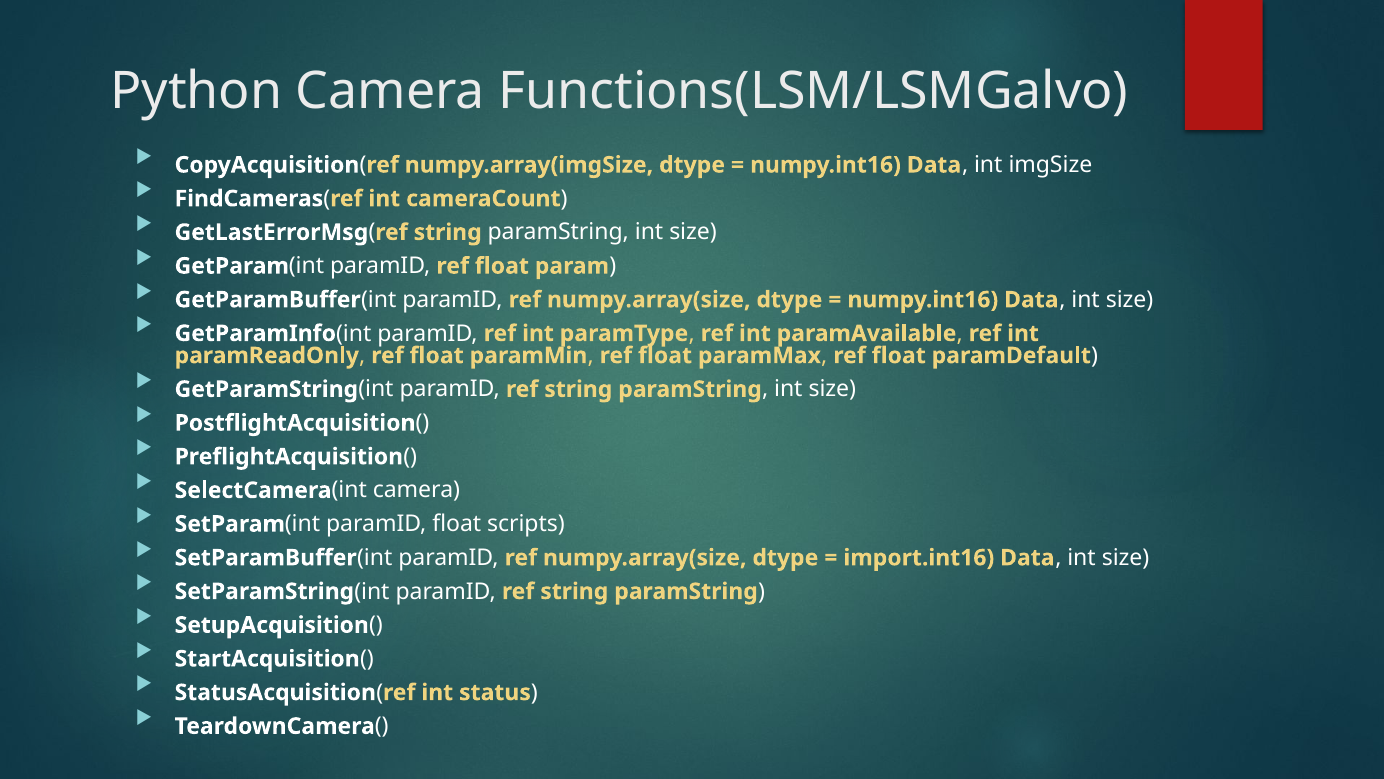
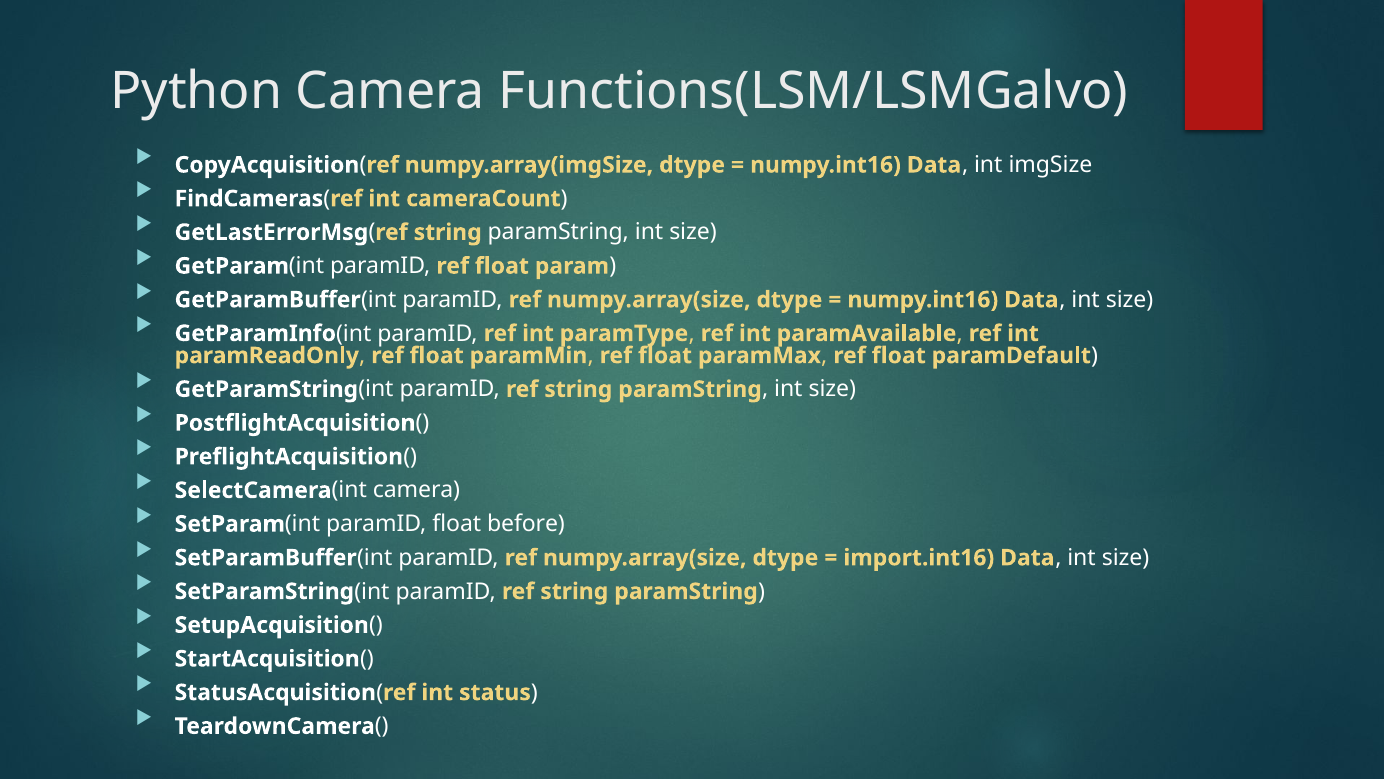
scripts: scripts -> before
